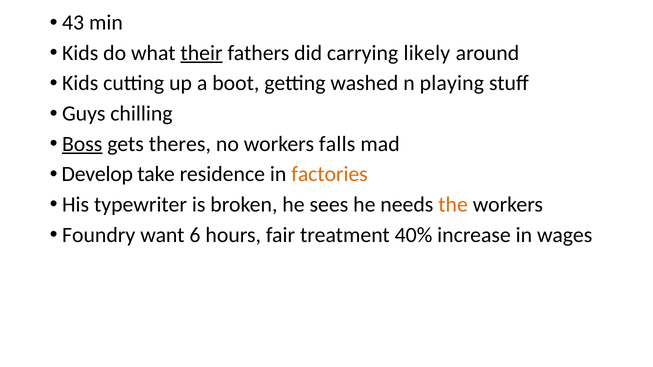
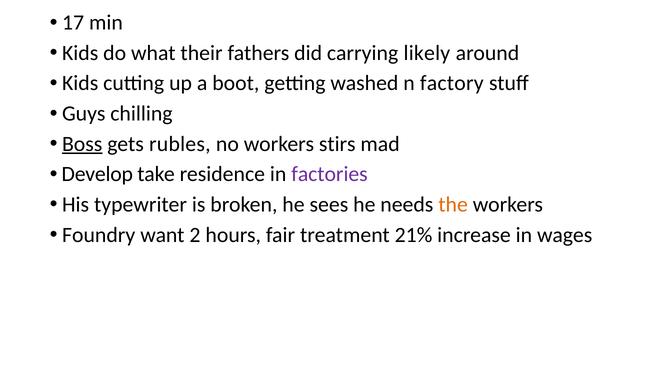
43: 43 -> 17
their underline: present -> none
playing: playing -> factory
theres: theres -> rubles
falls: falls -> stirs
factories colour: orange -> purple
6: 6 -> 2
40%: 40% -> 21%
